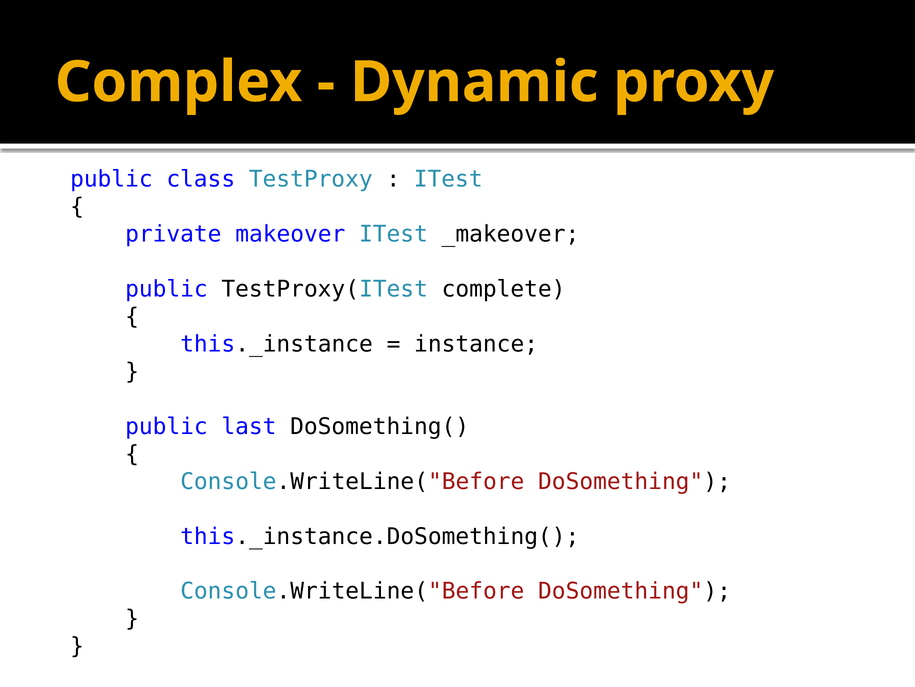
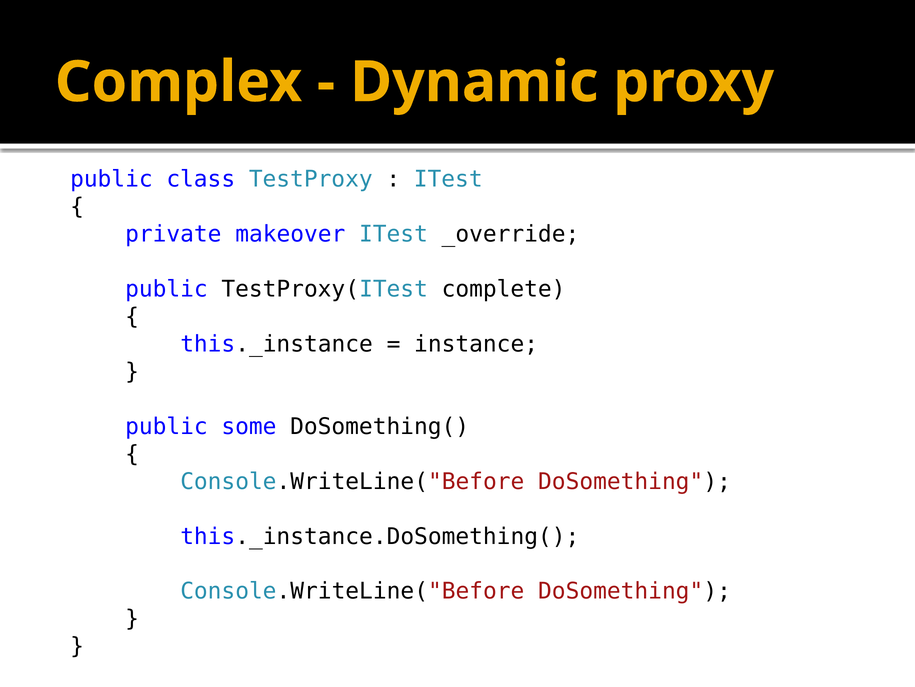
_makeover: _makeover -> _override
last: last -> some
